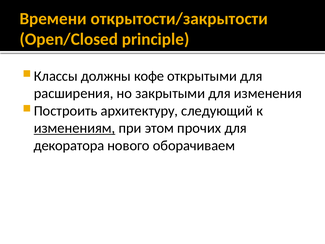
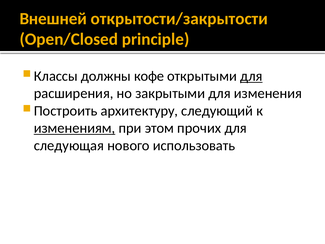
Времени: Времени -> Внешней
для at (251, 76) underline: none -> present
декоратора: декоратора -> следующая
оборачиваем: оборачиваем -> использовать
